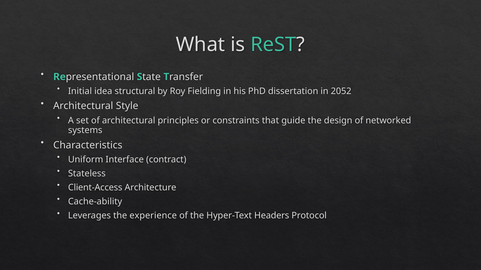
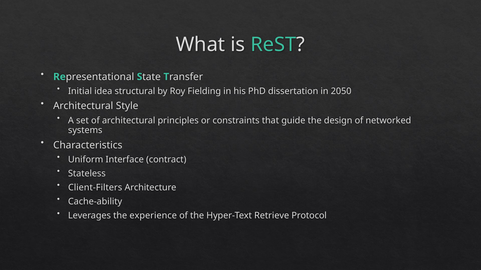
2052: 2052 -> 2050
Client-Access: Client-Access -> Client-Filters
Headers: Headers -> Retrieve
